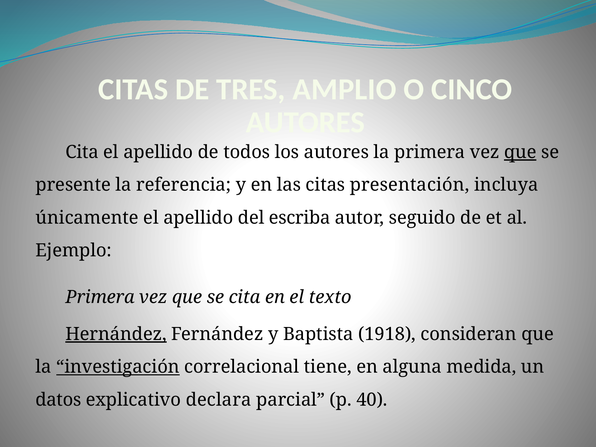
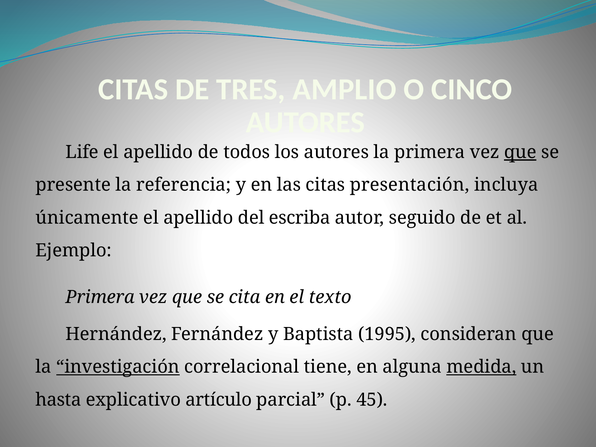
Cita at (82, 152): Cita -> Life
Hernández underline: present -> none
1918: 1918 -> 1995
medida underline: none -> present
datos: datos -> hasta
declara: declara -> artículo
40: 40 -> 45
